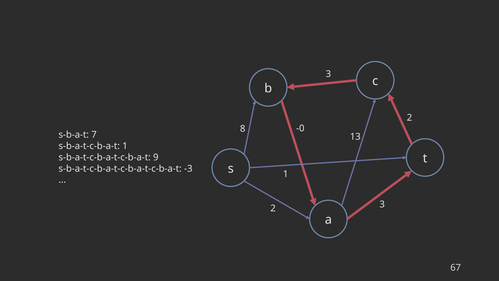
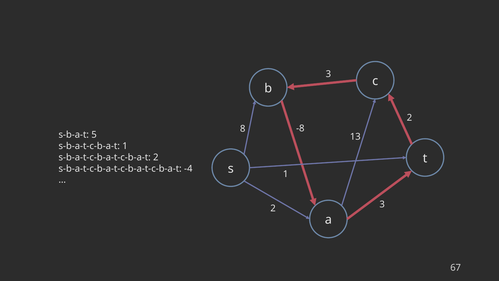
-0: -0 -> -8
7: 7 -> 5
s-b-a-t-c-b-a-t-c-b-a-t 9: 9 -> 2
-3: -3 -> -4
